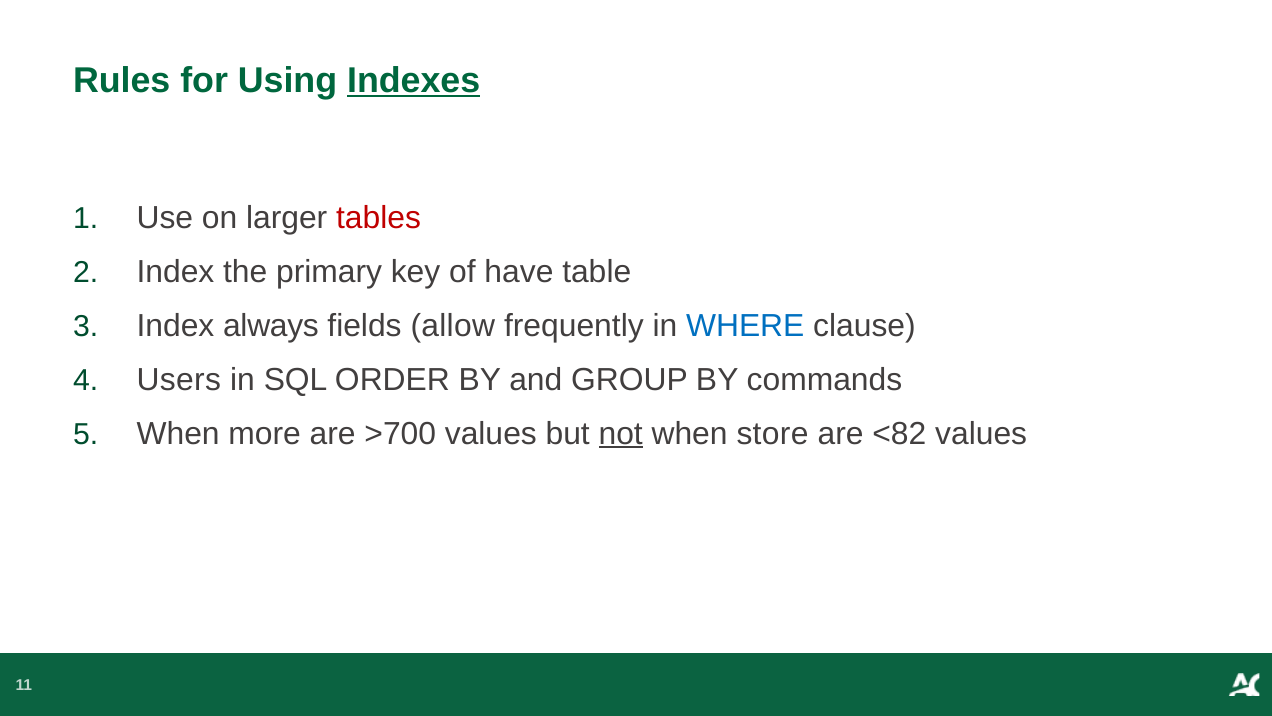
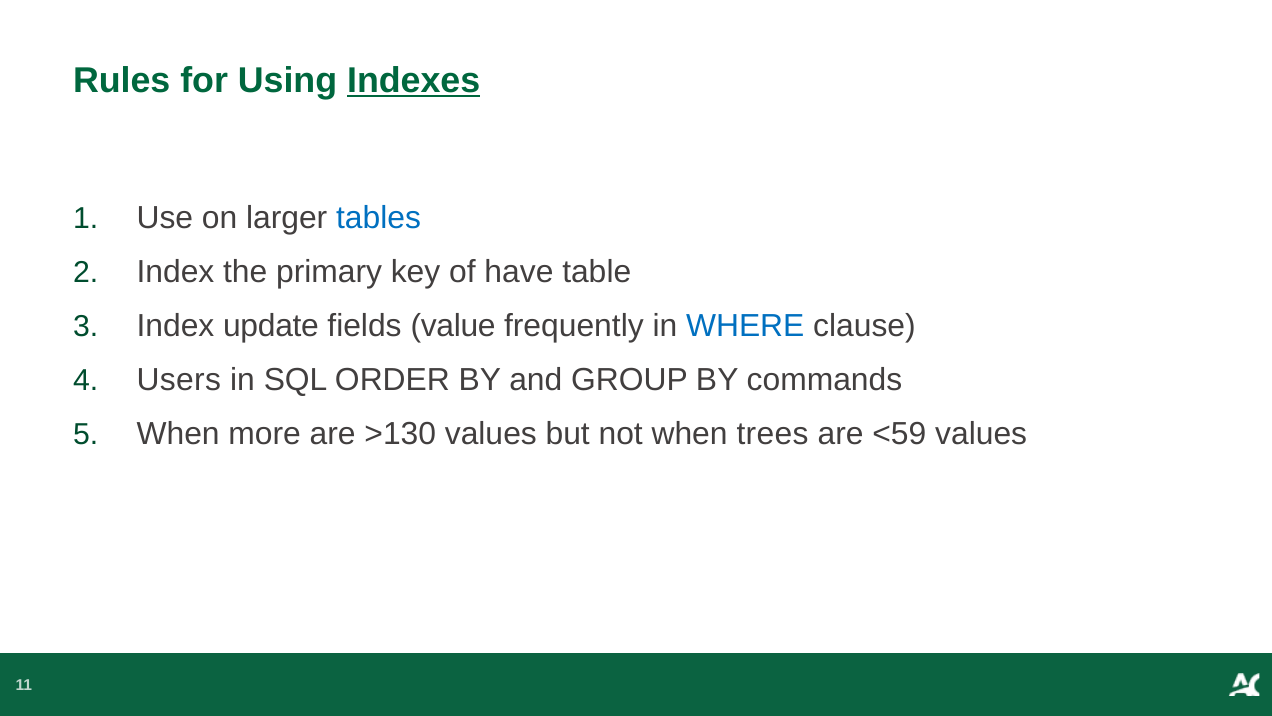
tables colour: red -> blue
always: always -> update
allow: allow -> value
>700: >700 -> >130
not underline: present -> none
store: store -> trees
<82: <82 -> <59
